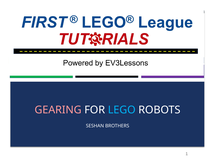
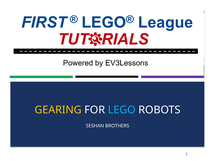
GEARING colour: pink -> yellow
